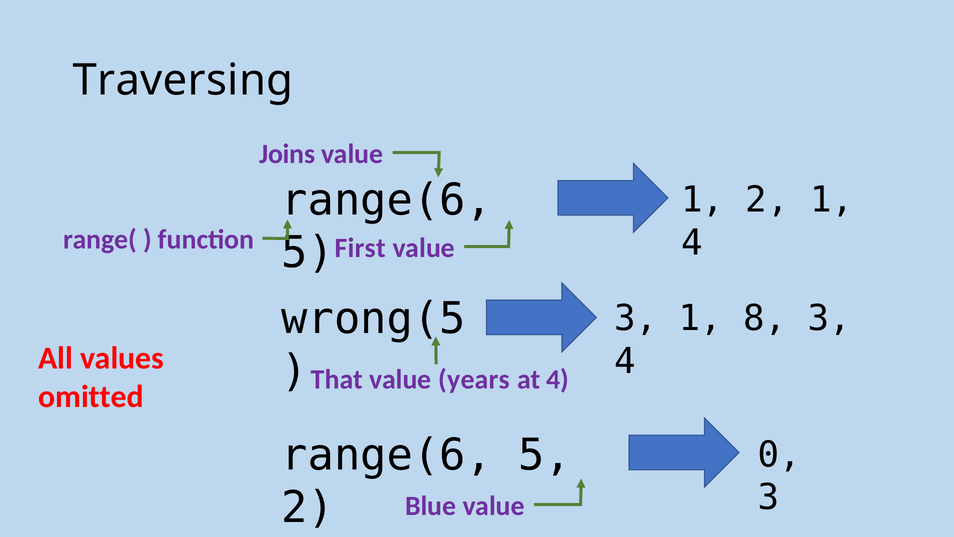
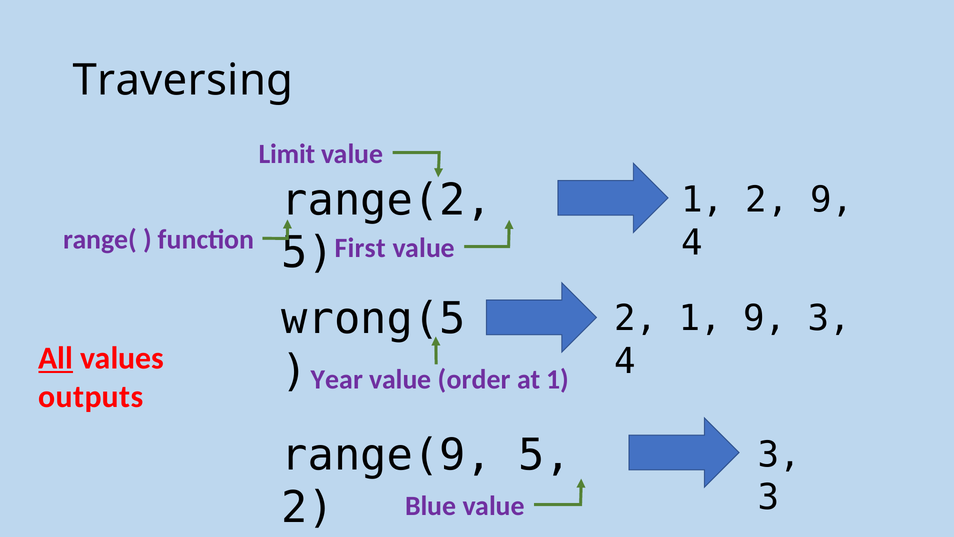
Joins: Joins -> Limit
range(6 at (387, 200): range(6 -> range(2
2 1: 1 -> 9
3 at (636, 318): 3 -> 2
1 8: 8 -> 9
All underline: none -> present
That: That -> Year
years: years -> order
at 4: 4 -> 1
omitted: omitted -> outputs
range(6 at (387, 455): range(6 -> range(9
0 at (779, 454): 0 -> 3
